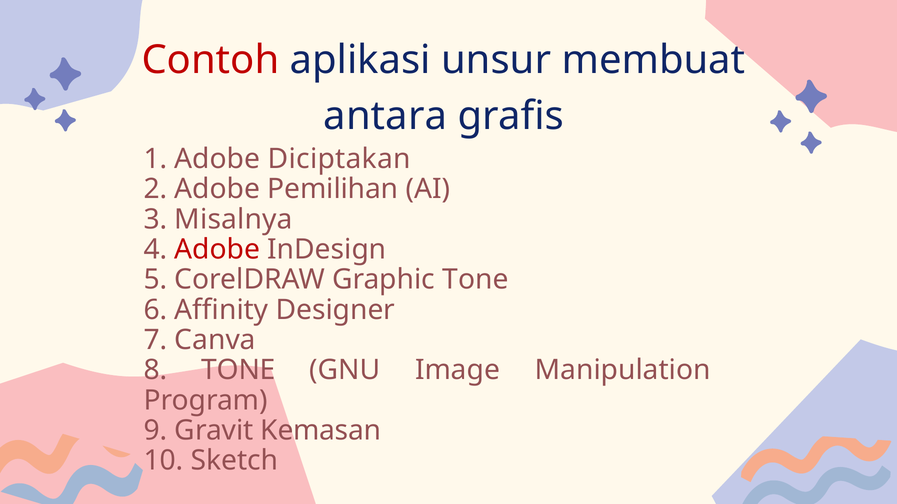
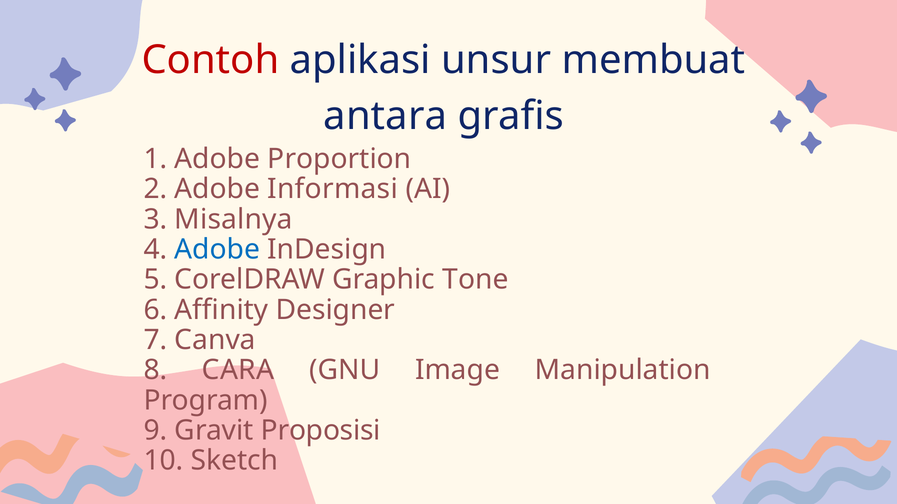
Diciptakan: Diciptakan -> Proportion
Pemilihan: Pemilihan -> Informasi
Adobe at (217, 250) colour: red -> blue
8 TONE: TONE -> CARA
Kemasan: Kemasan -> Proposisi
